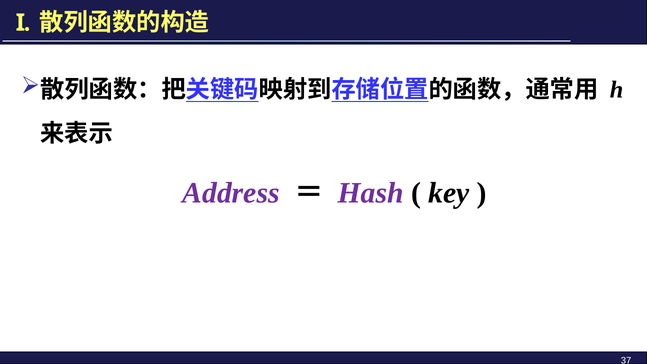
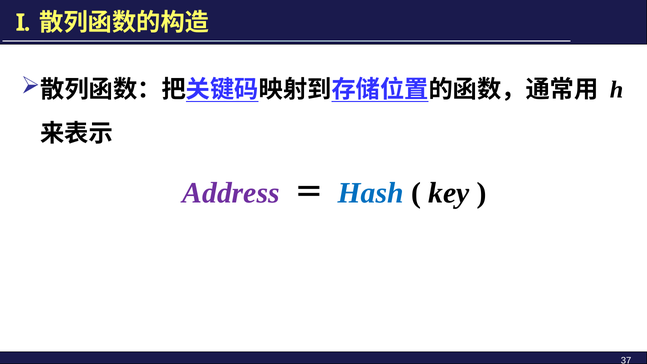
Hash colour: purple -> blue
